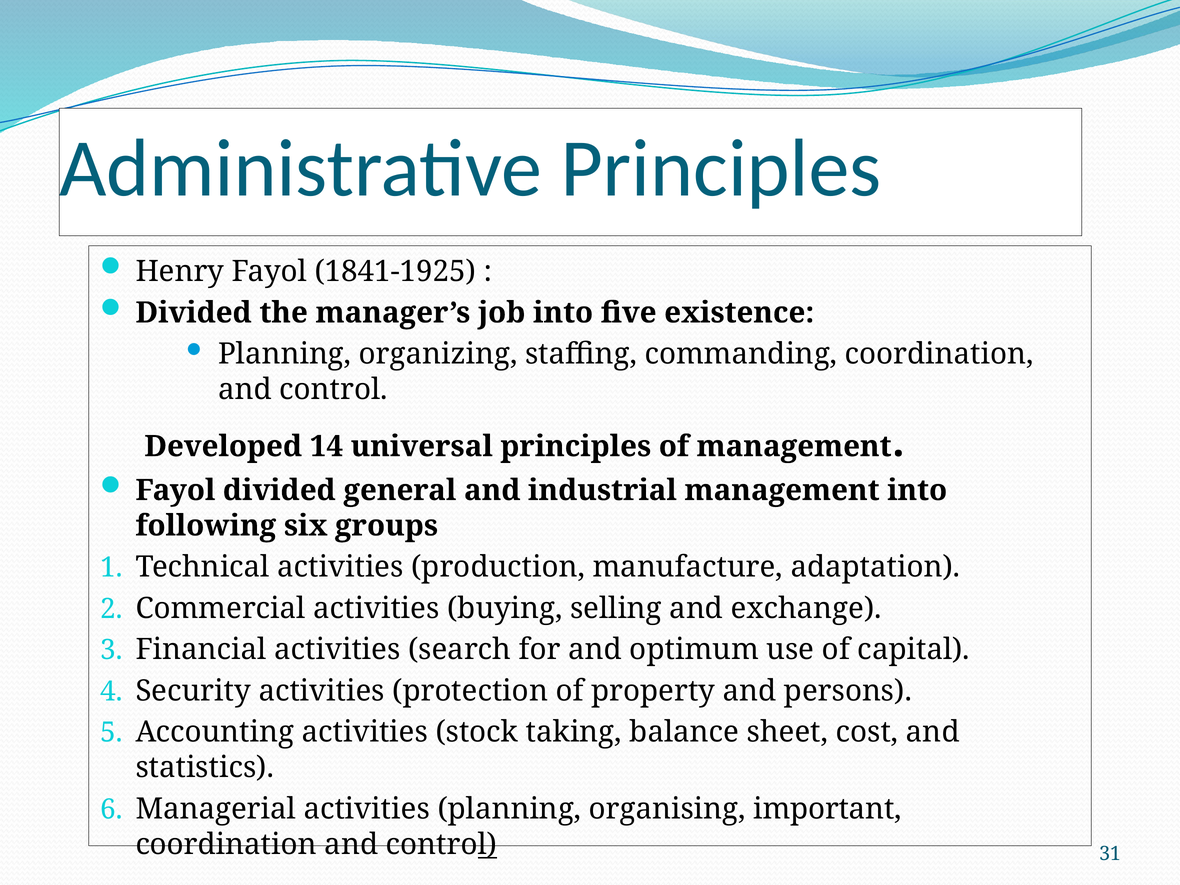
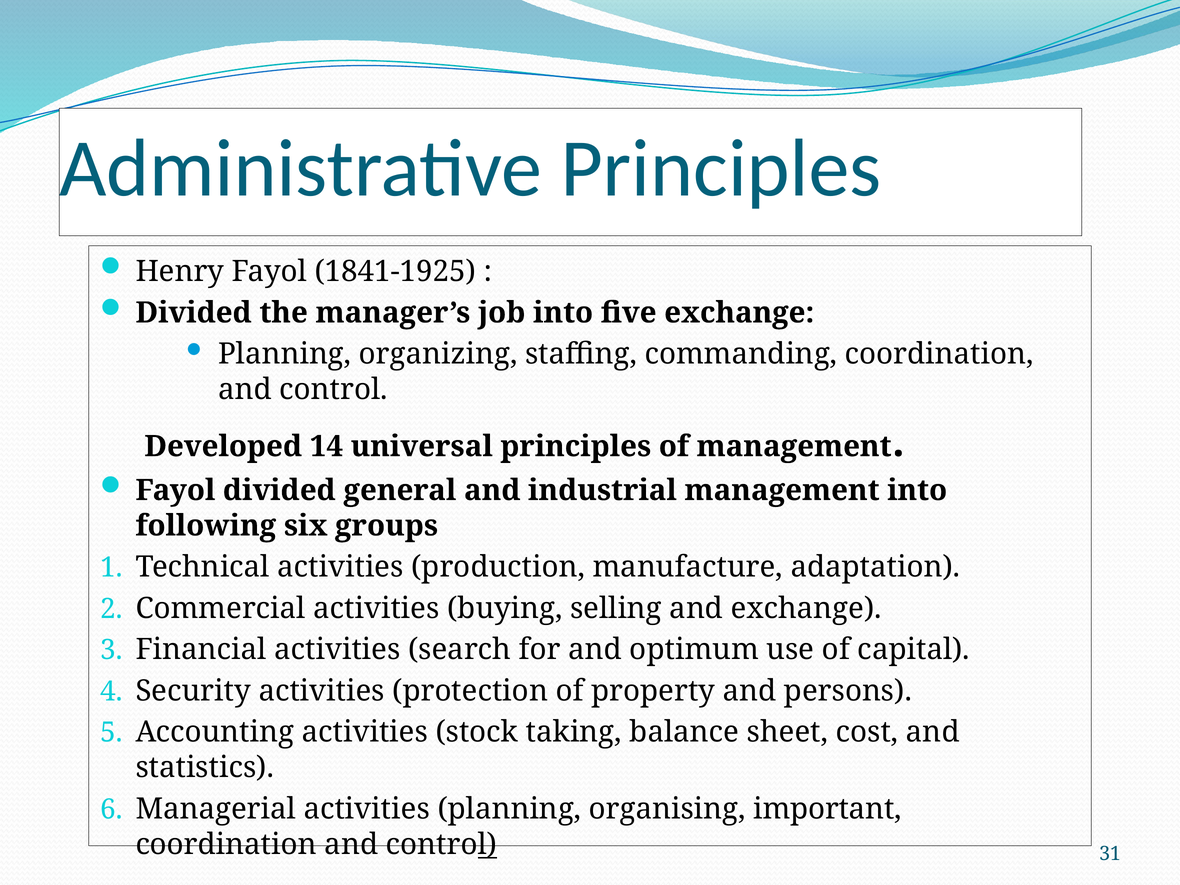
five existence: existence -> exchange
